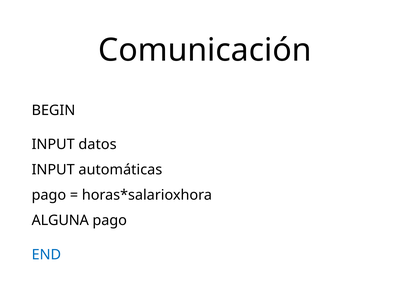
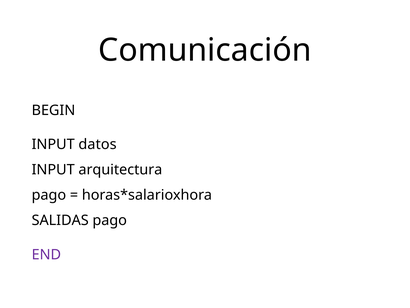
automáticas: automáticas -> arquitectura
ALGUNA: ALGUNA -> SALIDAS
END colour: blue -> purple
